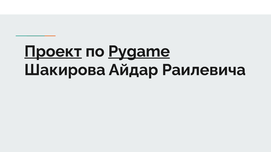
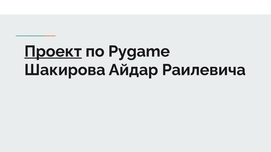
Pygame underline: present -> none
